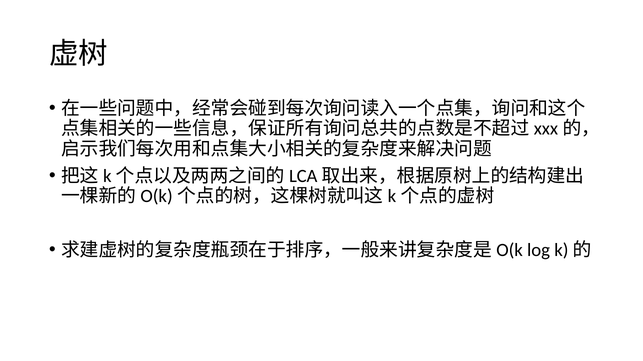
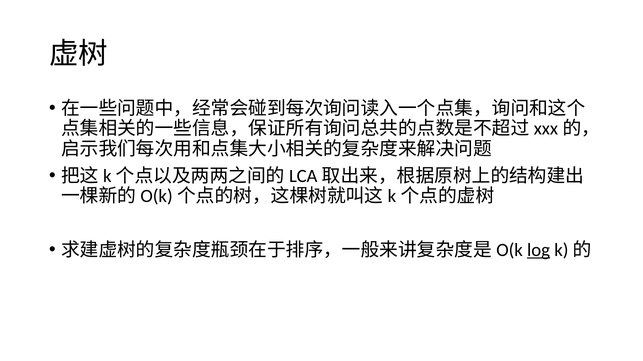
log underline: none -> present
